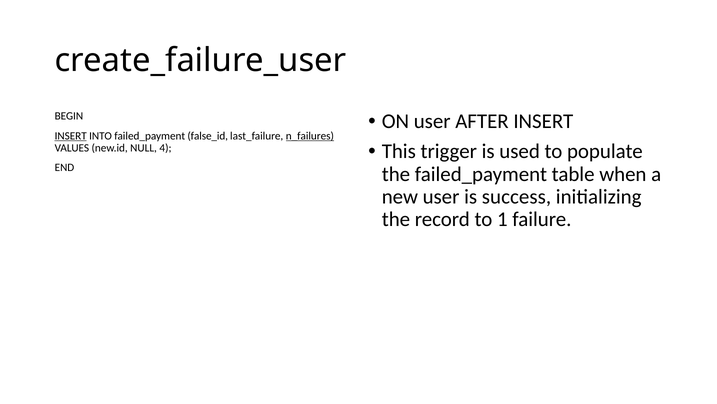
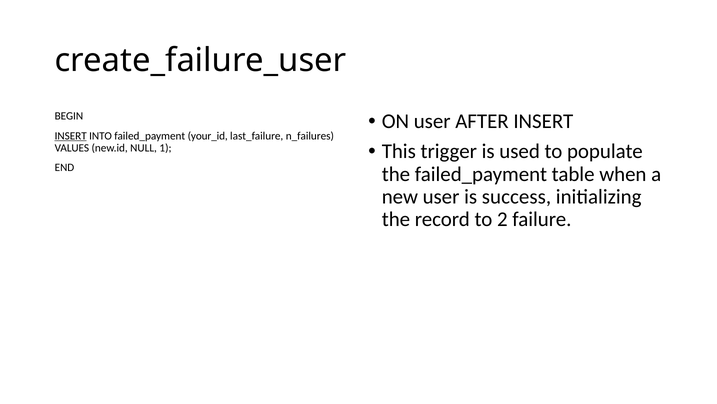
false_id: false_id -> your_id
n_failures underline: present -> none
4: 4 -> 1
1: 1 -> 2
